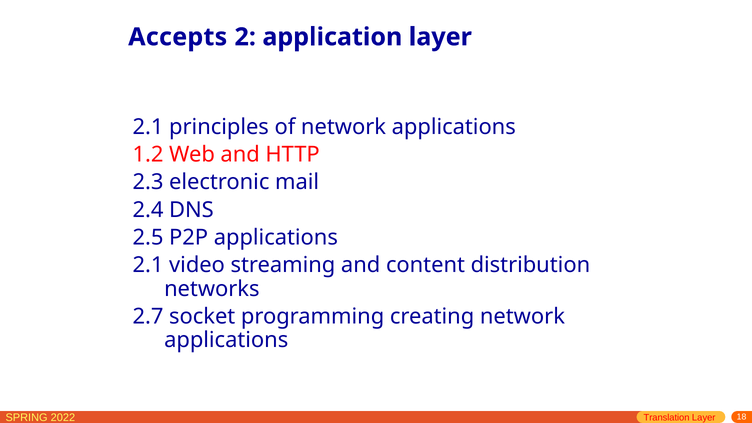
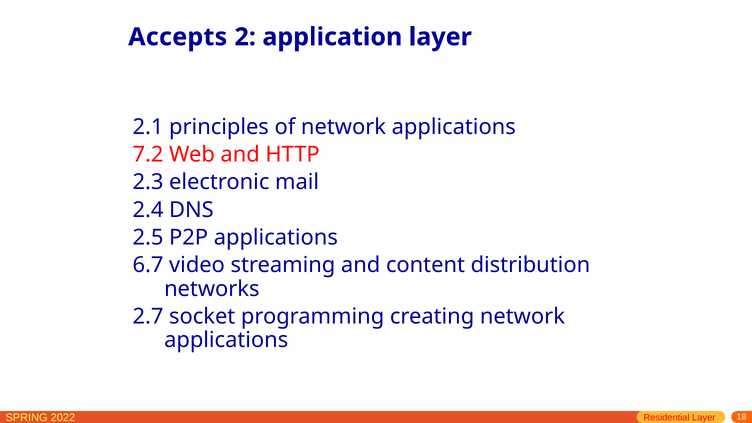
1.2: 1.2 -> 7.2
2.1 at (148, 265): 2.1 -> 6.7
Translation: Translation -> Residential
